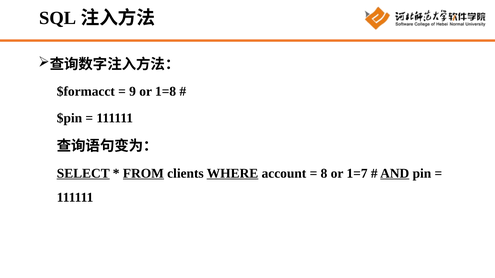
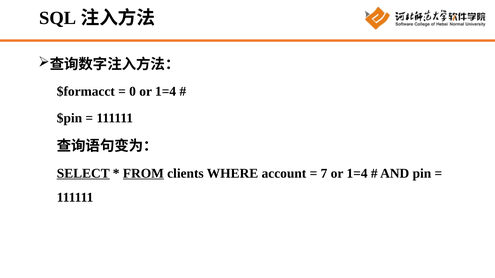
9: 9 -> 0
1=8 at (166, 92): 1=8 -> 1=4
WHERE underline: present -> none
8: 8 -> 7
1=7 at (357, 174): 1=7 -> 1=4
AND underline: present -> none
